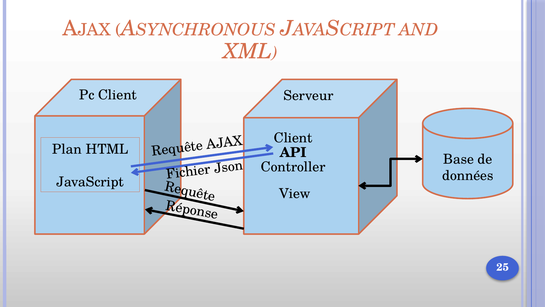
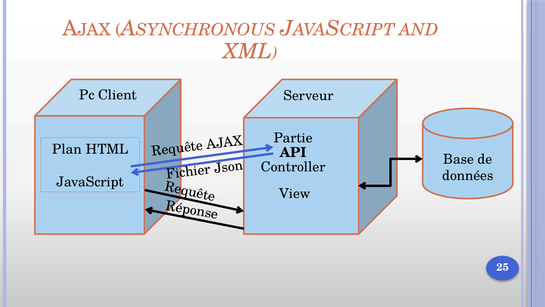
Client at (293, 138): Client -> Partie
